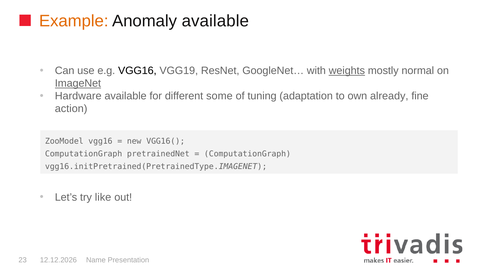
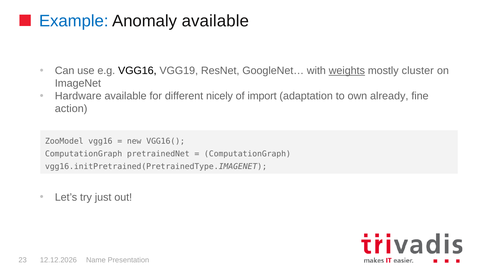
Example colour: orange -> blue
normal: normal -> cluster
ImageNet underline: present -> none
some: some -> nicely
tuning: tuning -> import
like: like -> just
